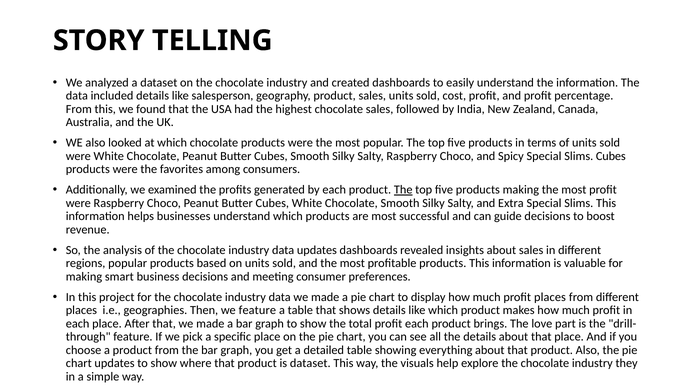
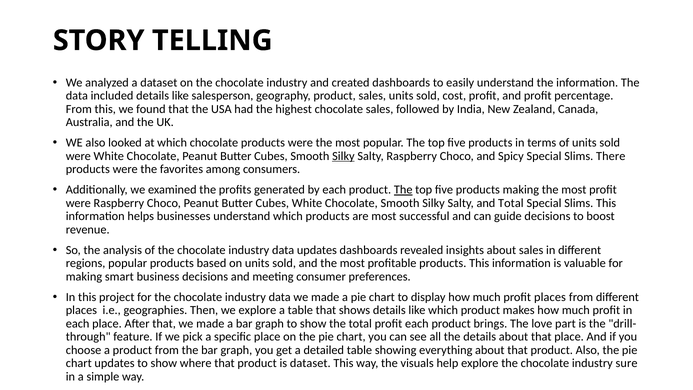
Silky at (343, 156) underline: none -> present
Slims Cubes: Cubes -> There
and Extra: Extra -> Total
we feature: feature -> explore
they: they -> sure
